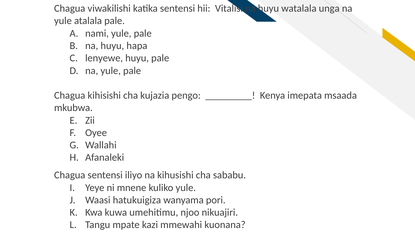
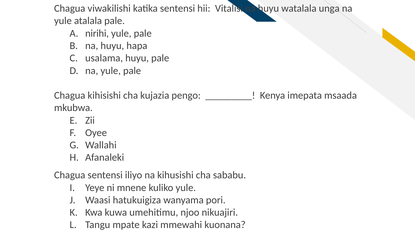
nami: nami -> nirihi
lenyewe: lenyewe -> usalama
